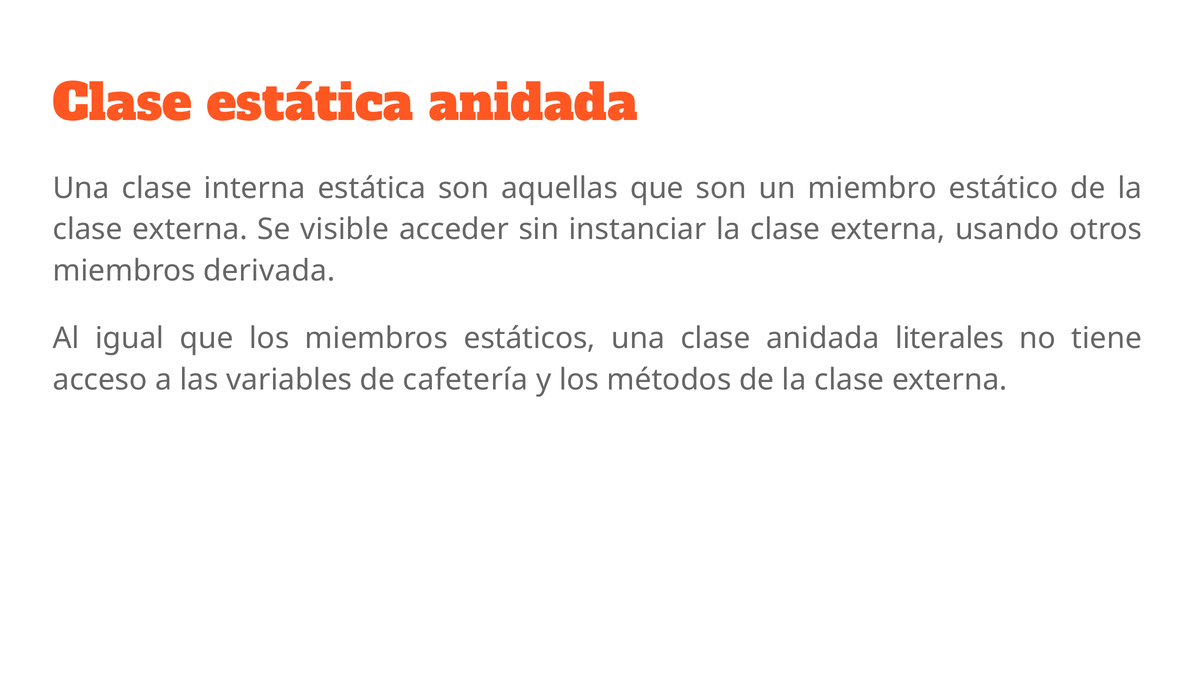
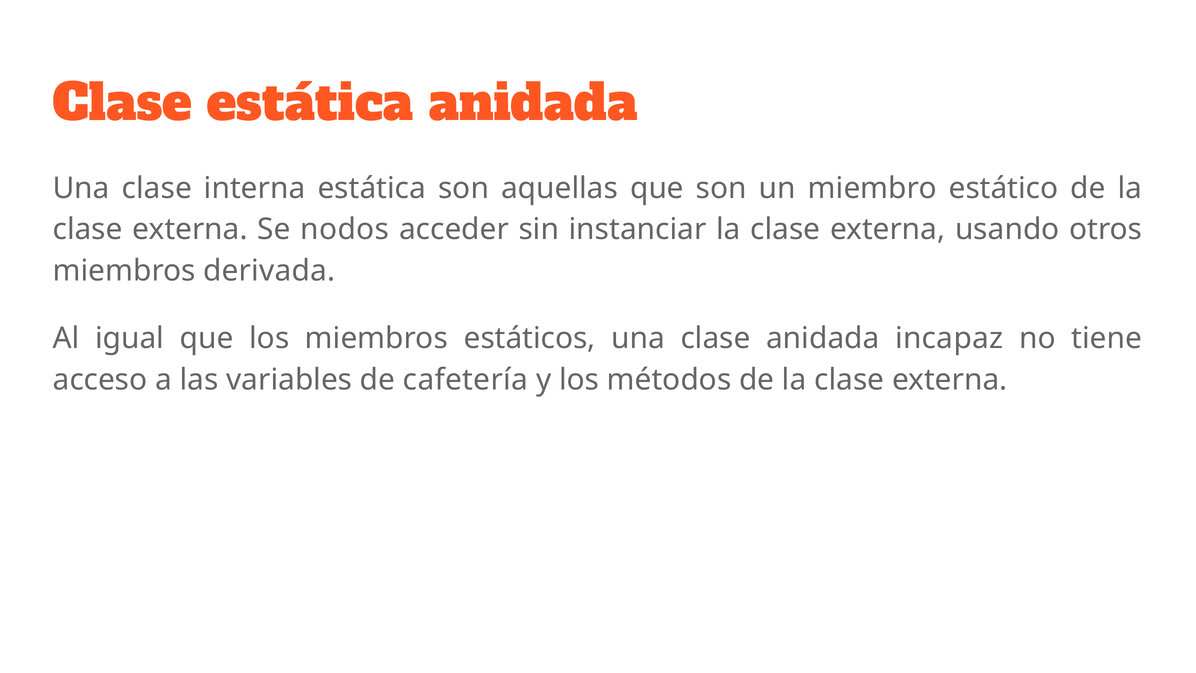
visible: visible -> nodos
literales: literales -> incapaz
